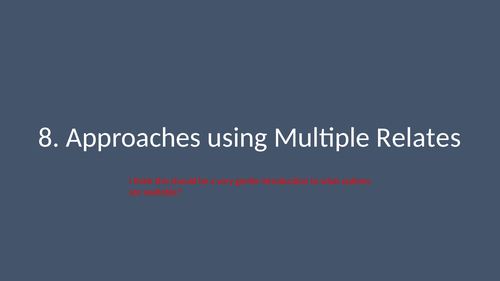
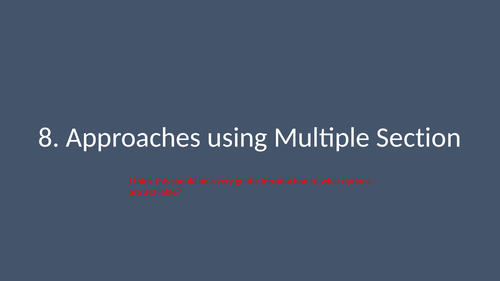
Relates: Relates -> Section
